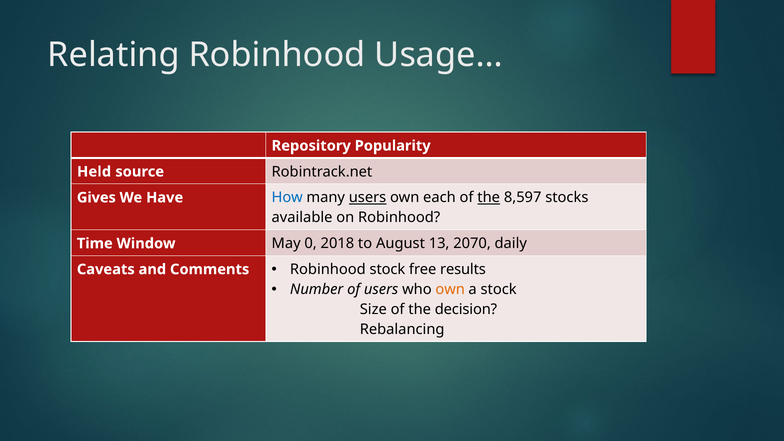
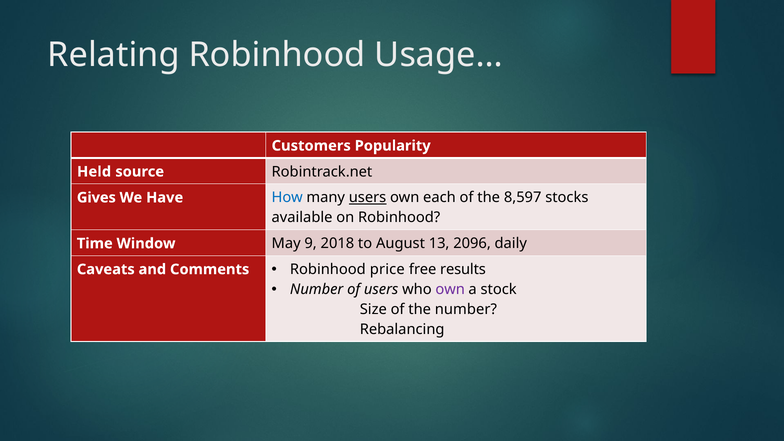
Repository: Repository -> Customers
the at (489, 198) underline: present -> none
0: 0 -> 9
2070: 2070 -> 2096
Robinhood stock: stock -> price
own at (450, 289) colour: orange -> purple
the decision: decision -> number
